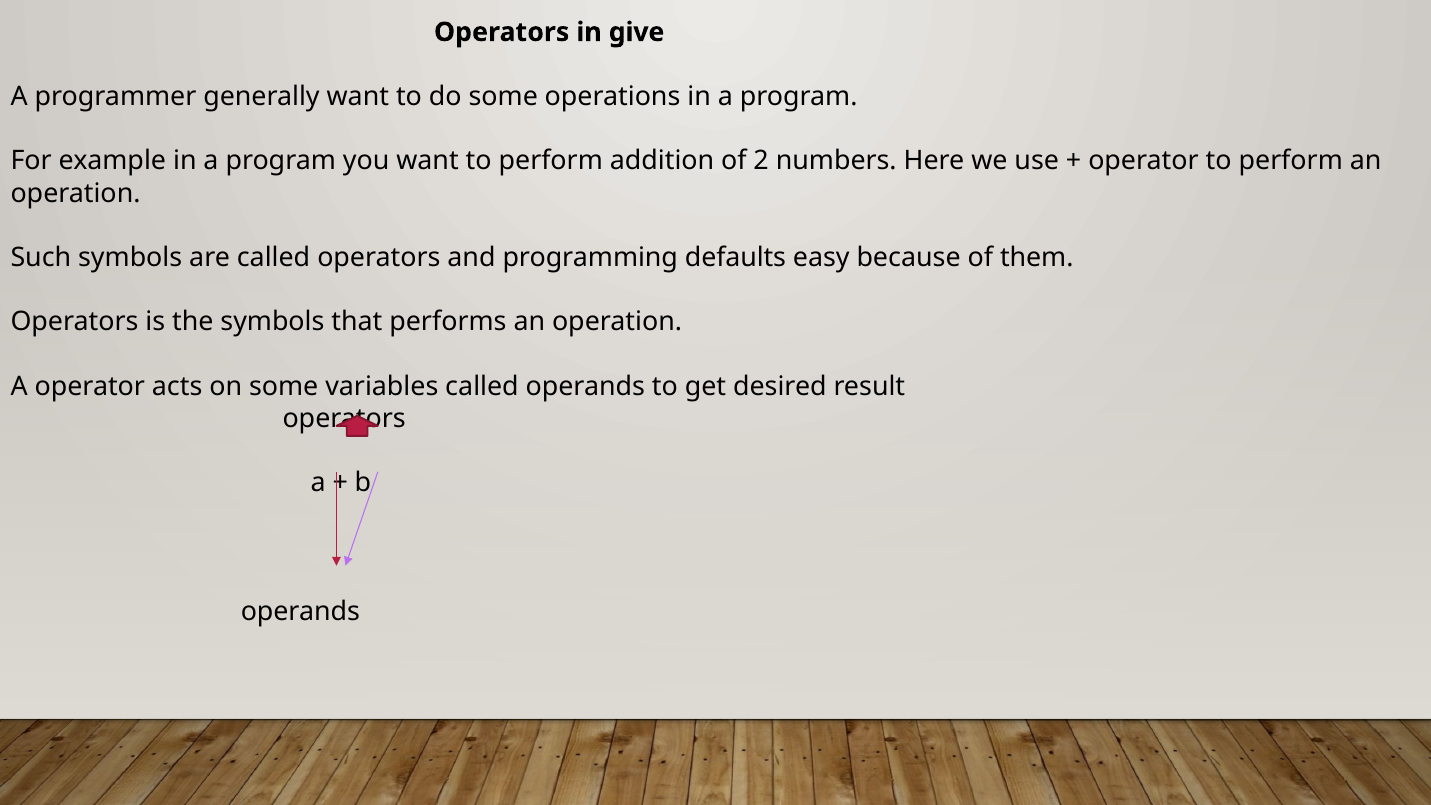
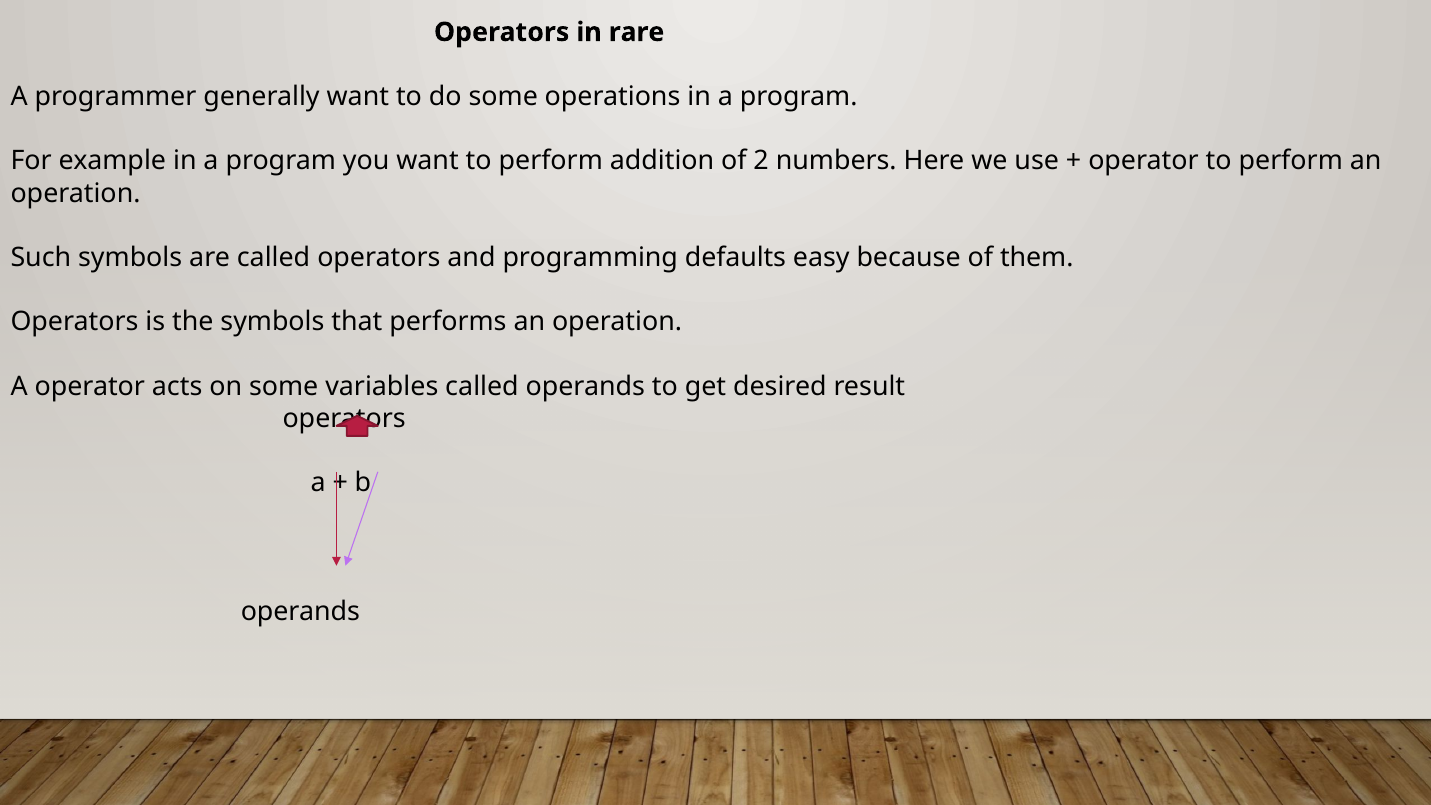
give: give -> rare
